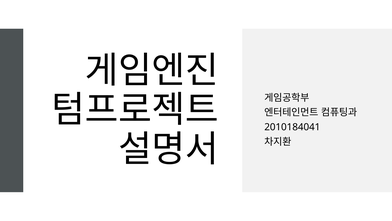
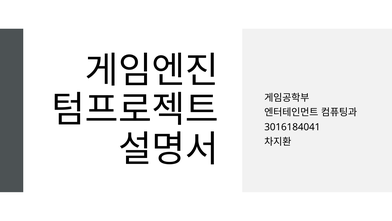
2010184041: 2010184041 -> 3016184041
